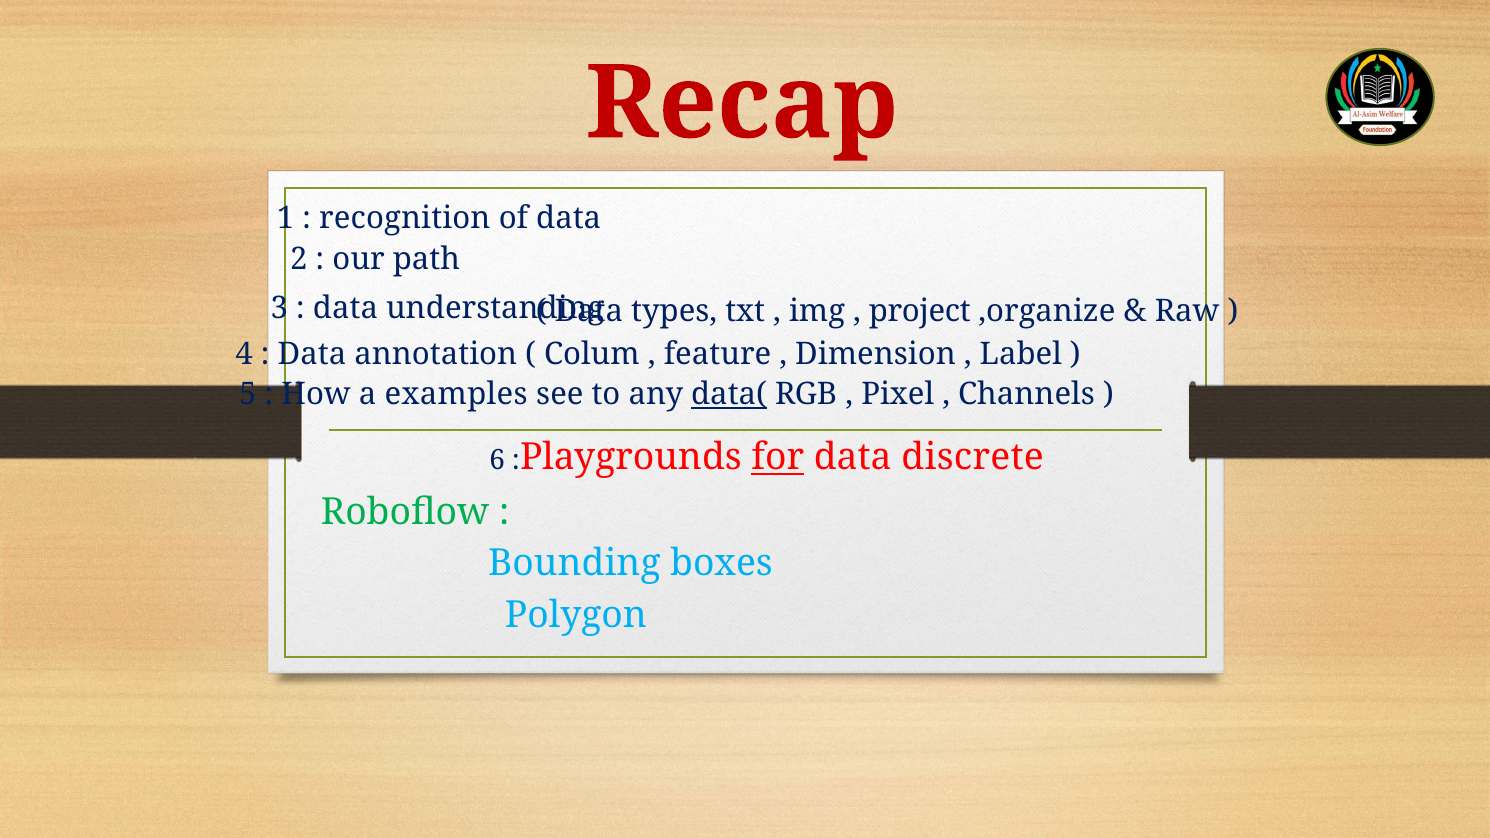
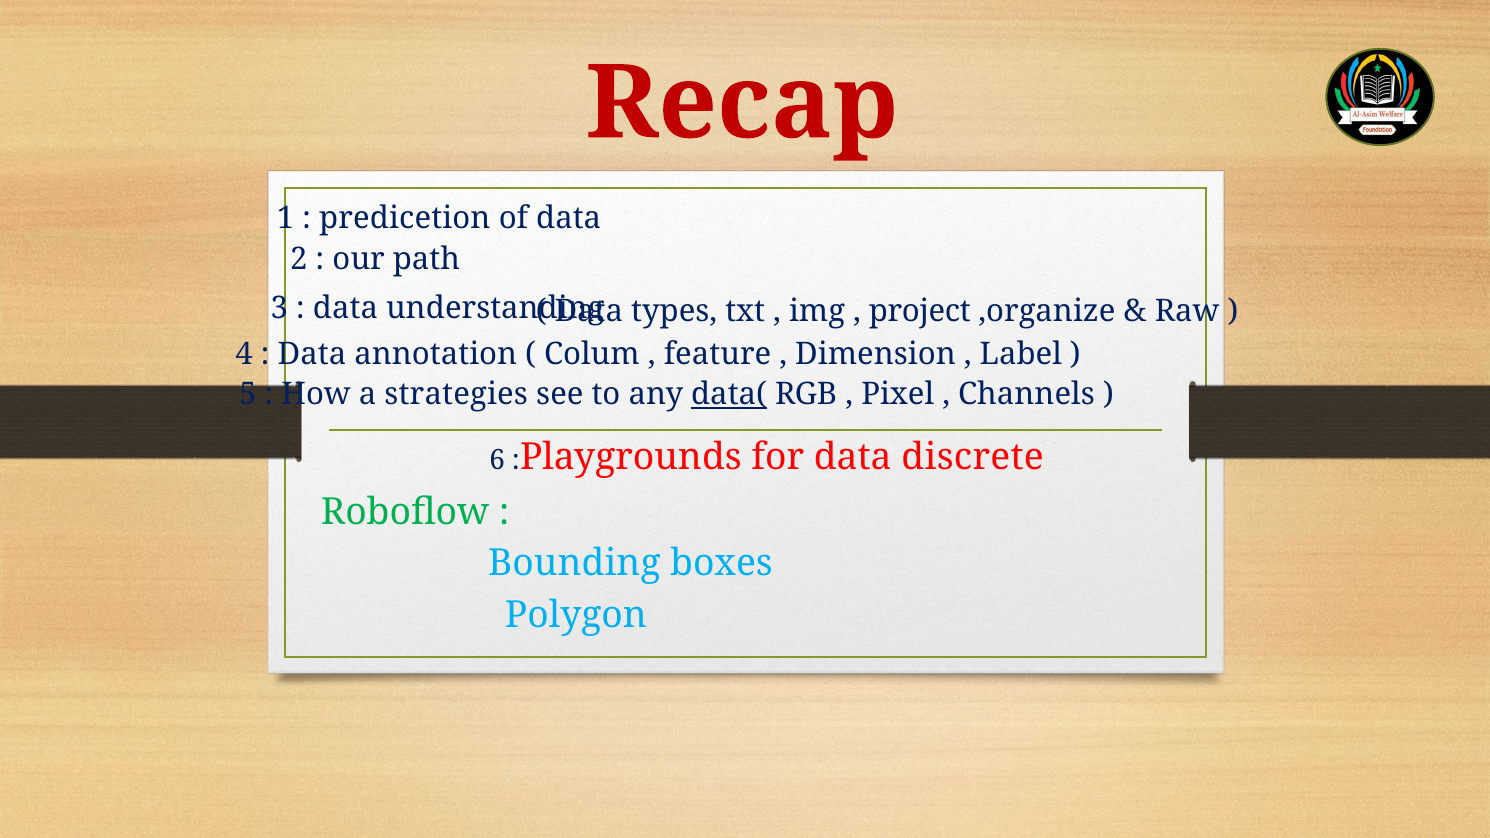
recognition: recognition -> predicetion
examples: examples -> strategies
for underline: present -> none
